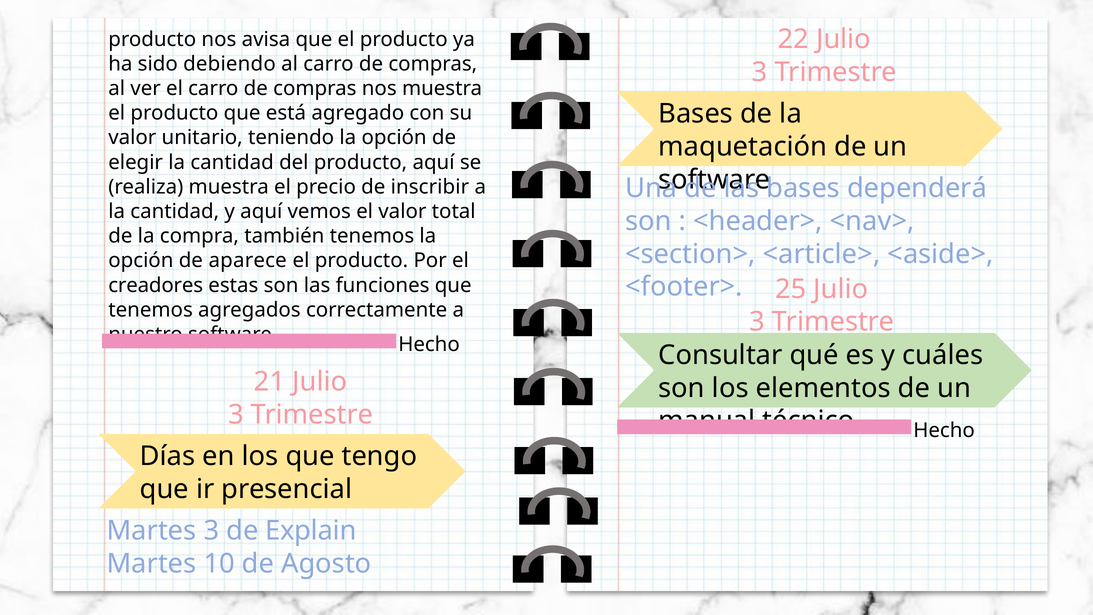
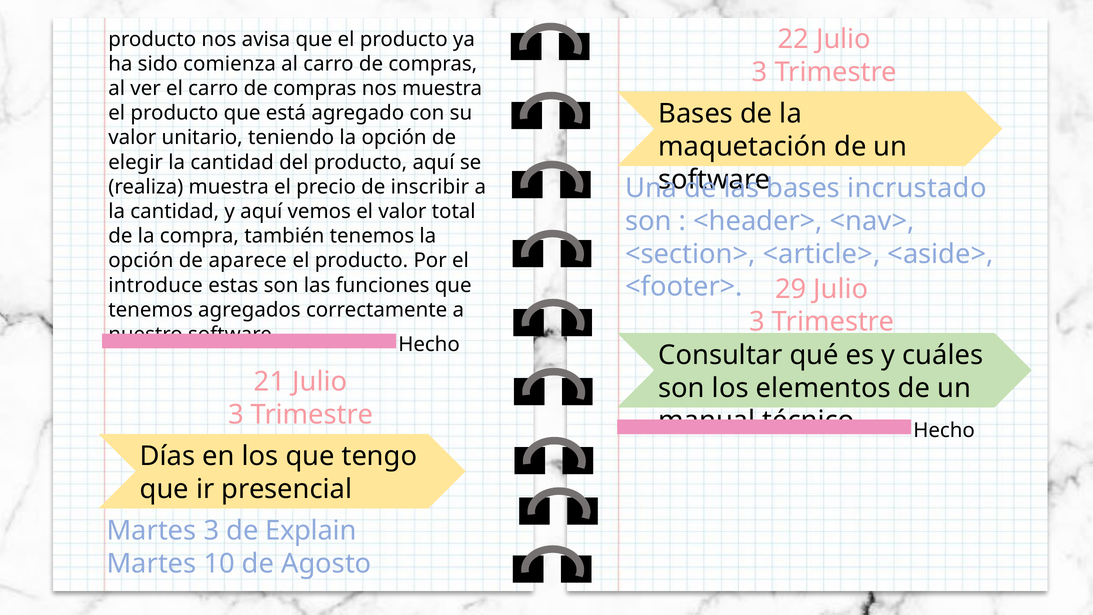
debiendo: debiendo -> comienza
dependerá: dependerá -> incrustado
25: 25 -> 29
creadores: creadores -> introduce
